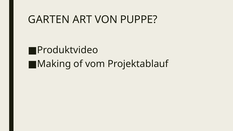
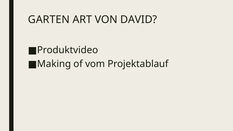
PUPPE: PUPPE -> DAVID
